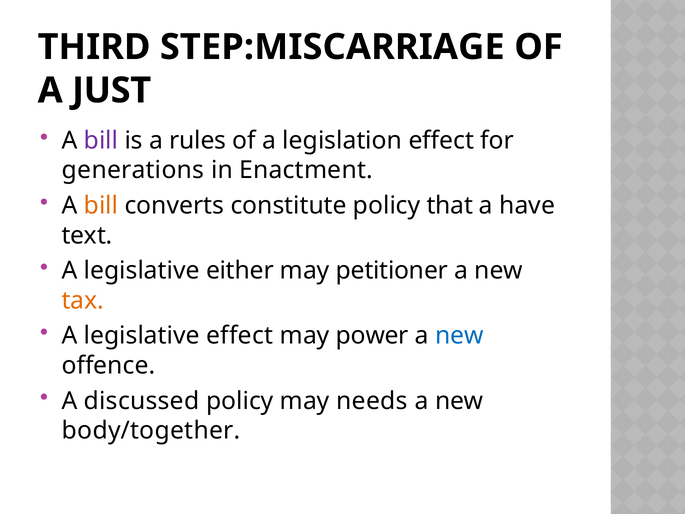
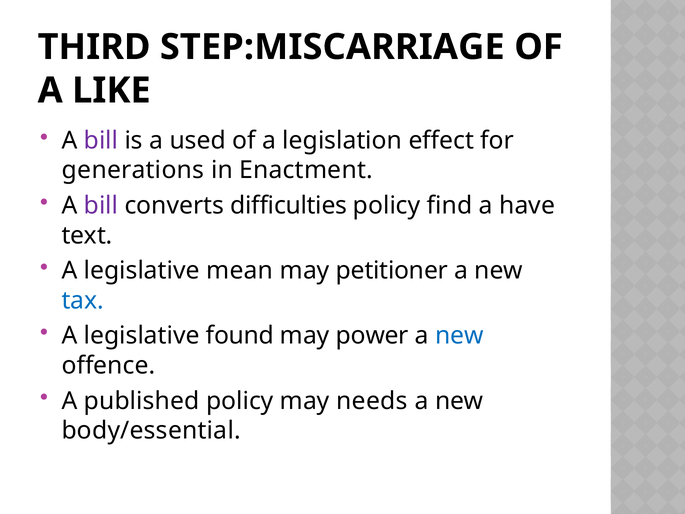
JUST: JUST -> LIKE
rules: rules -> used
bill at (101, 206) colour: orange -> purple
constitute: constitute -> difficulties
that: that -> find
either: either -> mean
tax colour: orange -> blue
legislative effect: effect -> found
discussed: discussed -> published
body/together: body/together -> body/essential
